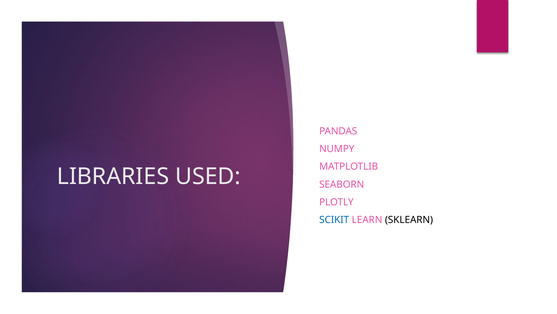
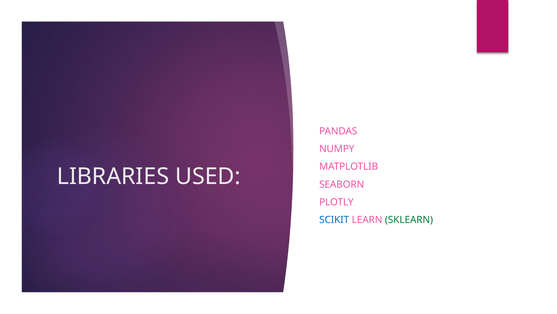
SKLEARN colour: black -> green
